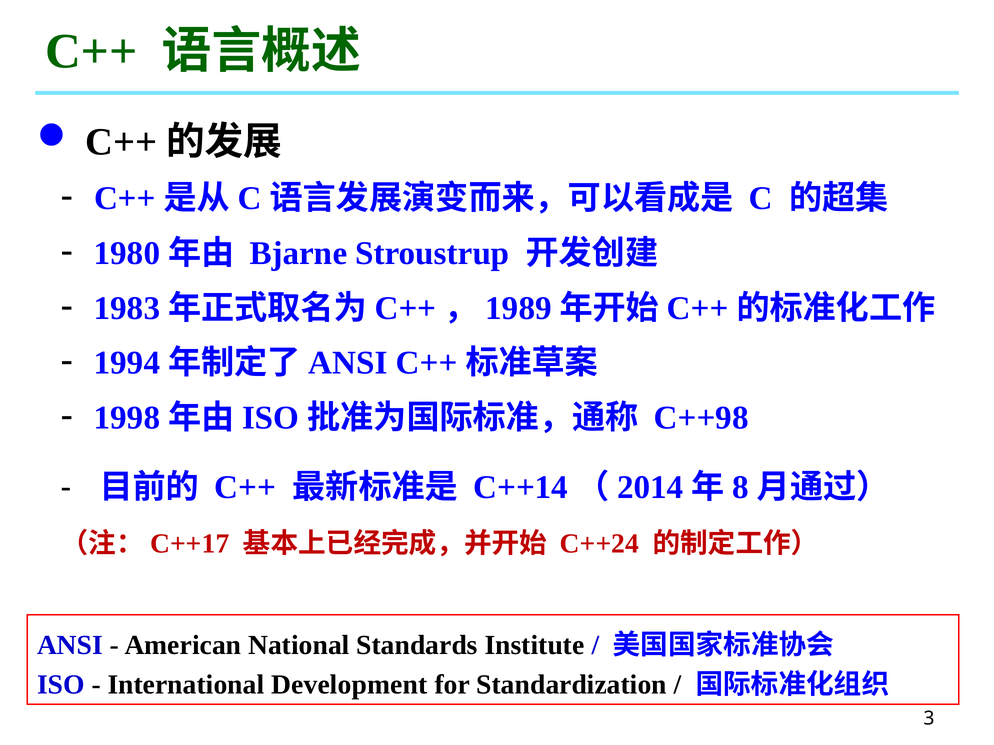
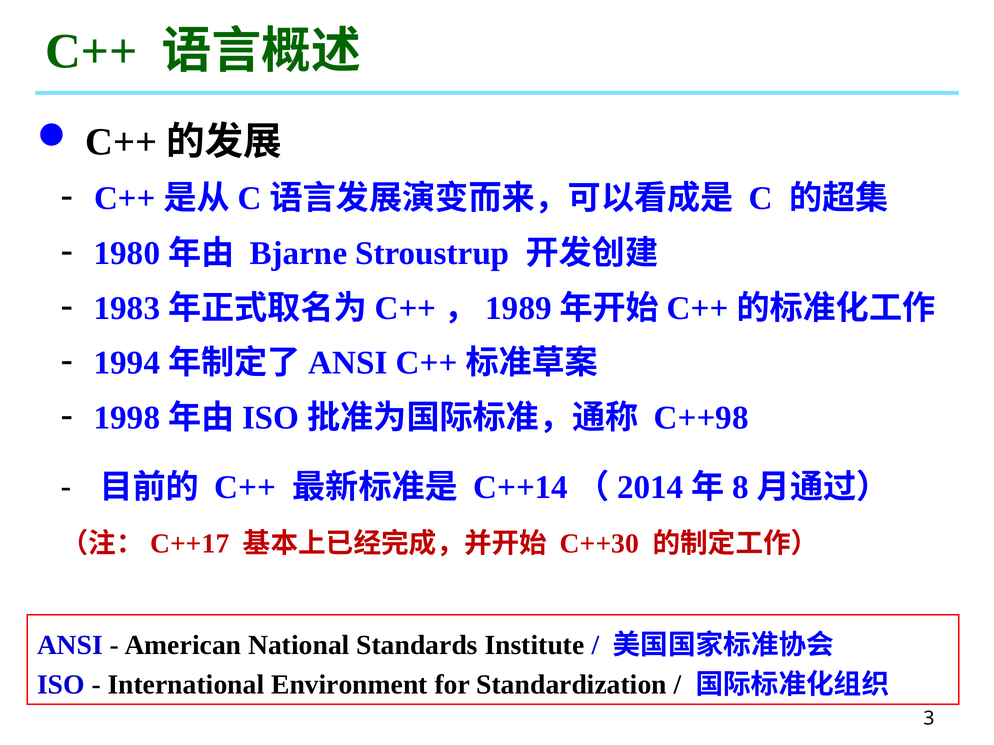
C++24: C++24 -> C++30
Development: Development -> Environment
